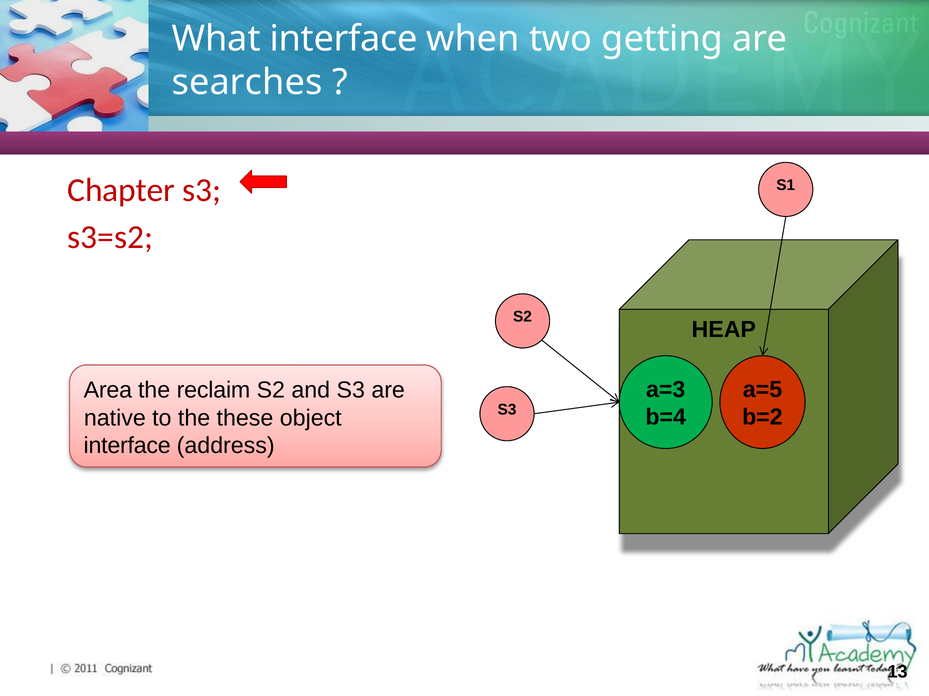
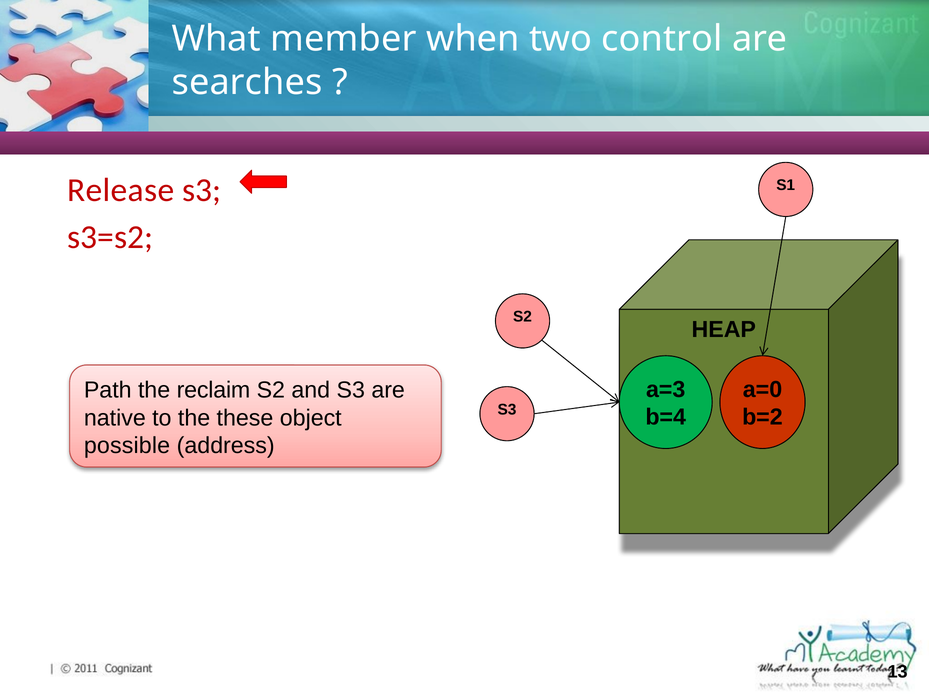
What interface: interface -> member
getting: getting -> control
Chapter: Chapter -> Release
a=5: a=5 -> a=0
Area: Area -> Path
interface at (127, 446): interface -> possible
